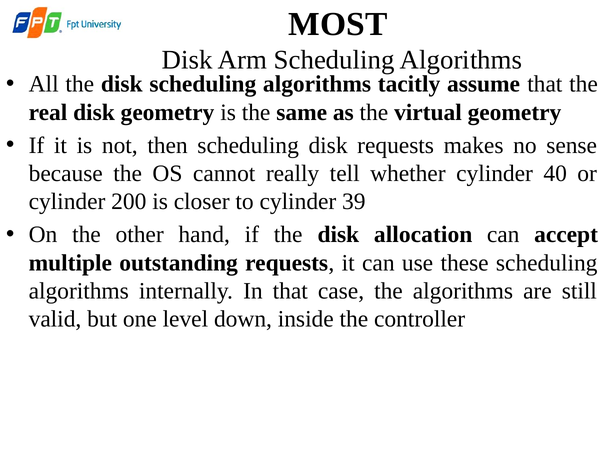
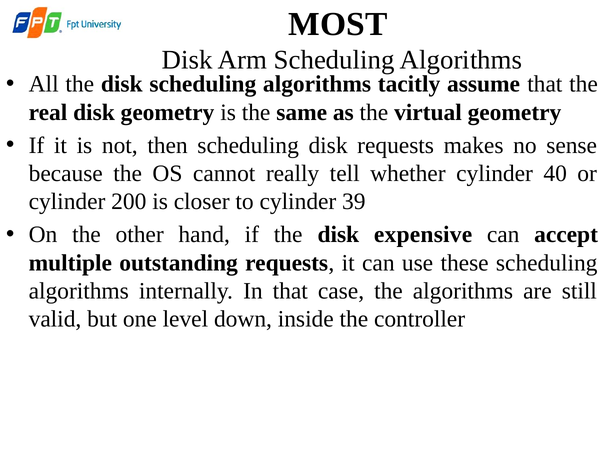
allocation: allocation -> expensive
